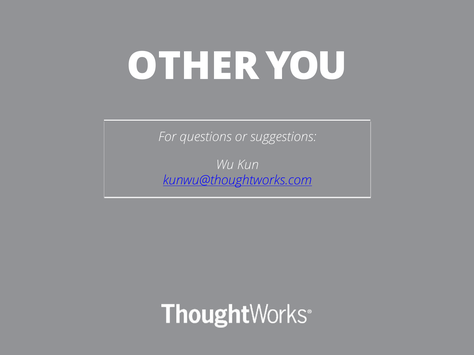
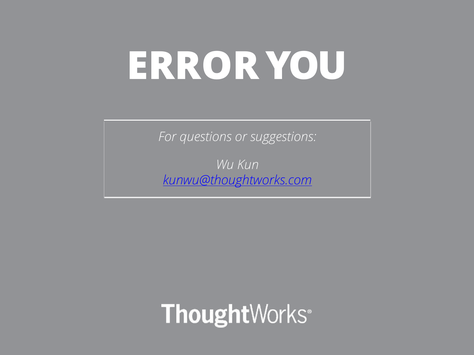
OTHER: OTHER -> ERROR
